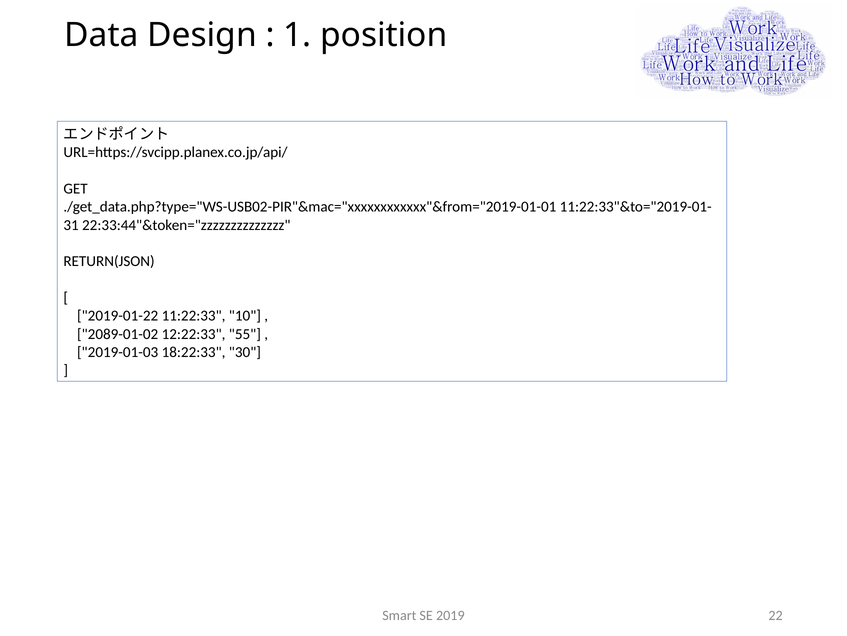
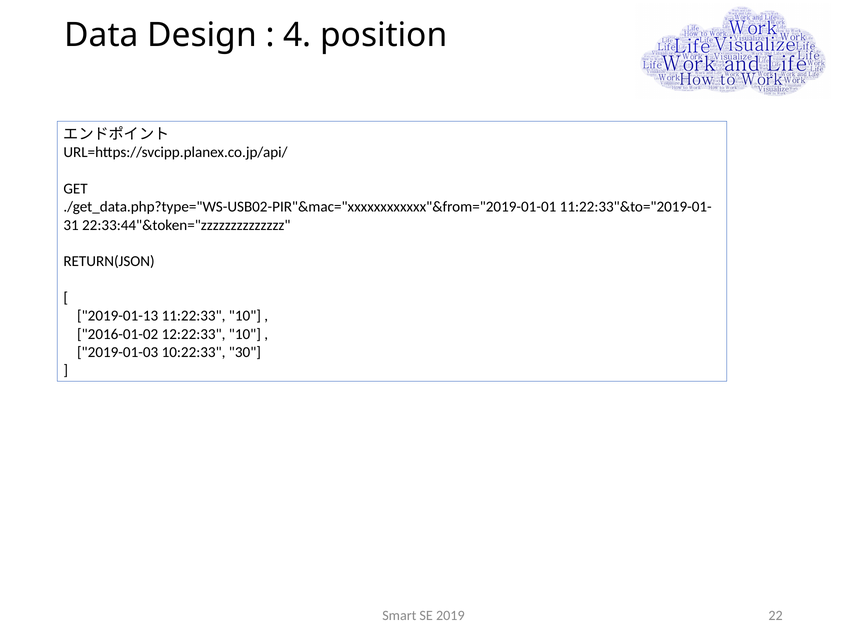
1: 1 -> 4
2019-01-22: 2019-01-22 -> 2019-01-13
2089-01-02: 2089-01-02 -> 2016-01-02
12:22:33 55: 55 -> 10
18:22:33: 18:22:33 -> 10:22:33
